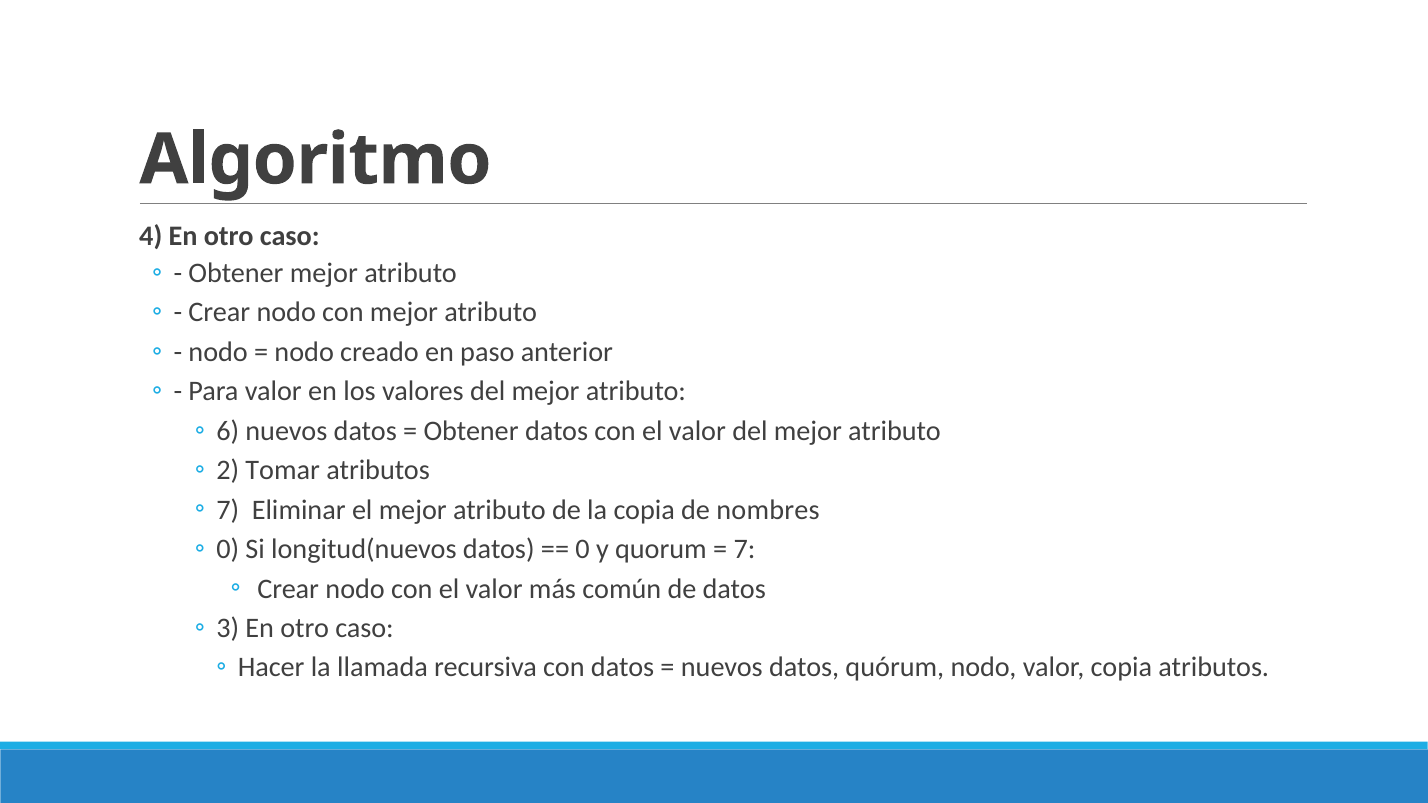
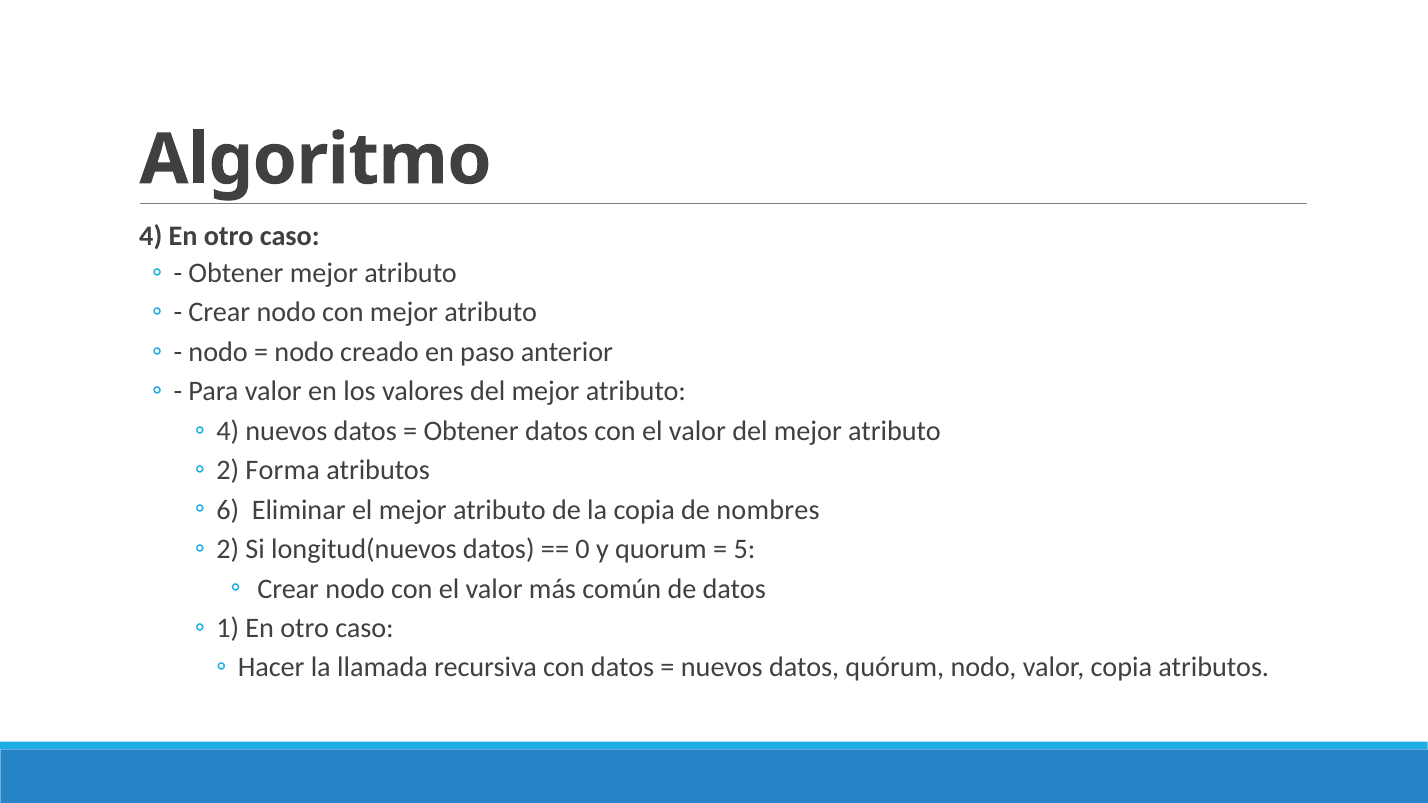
6 at (228, 431): 6 -> 4
Tomar: Tomar -> Forma
7 at (228, 510): 7 -> 6
0 at (228, 549): 0 -> 2
7 at (744, 549): 7 -> 5
3: 3 -> 1
